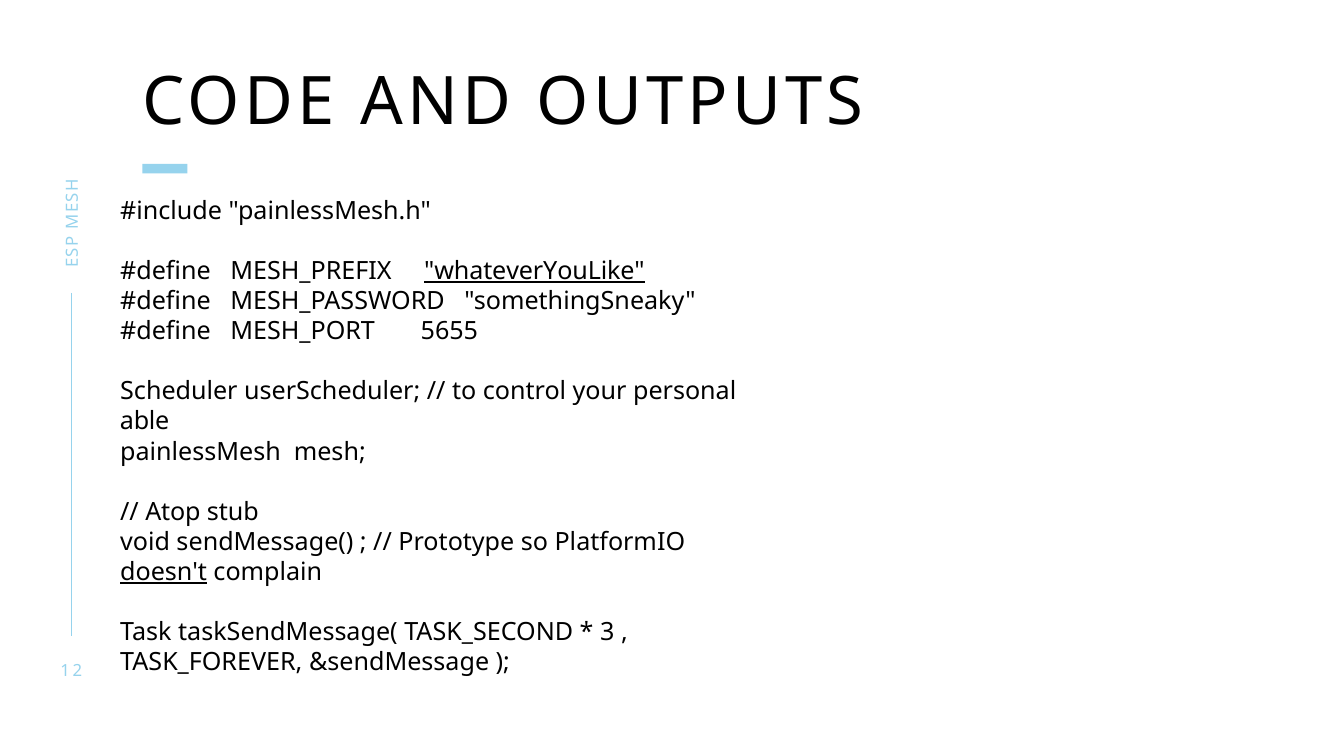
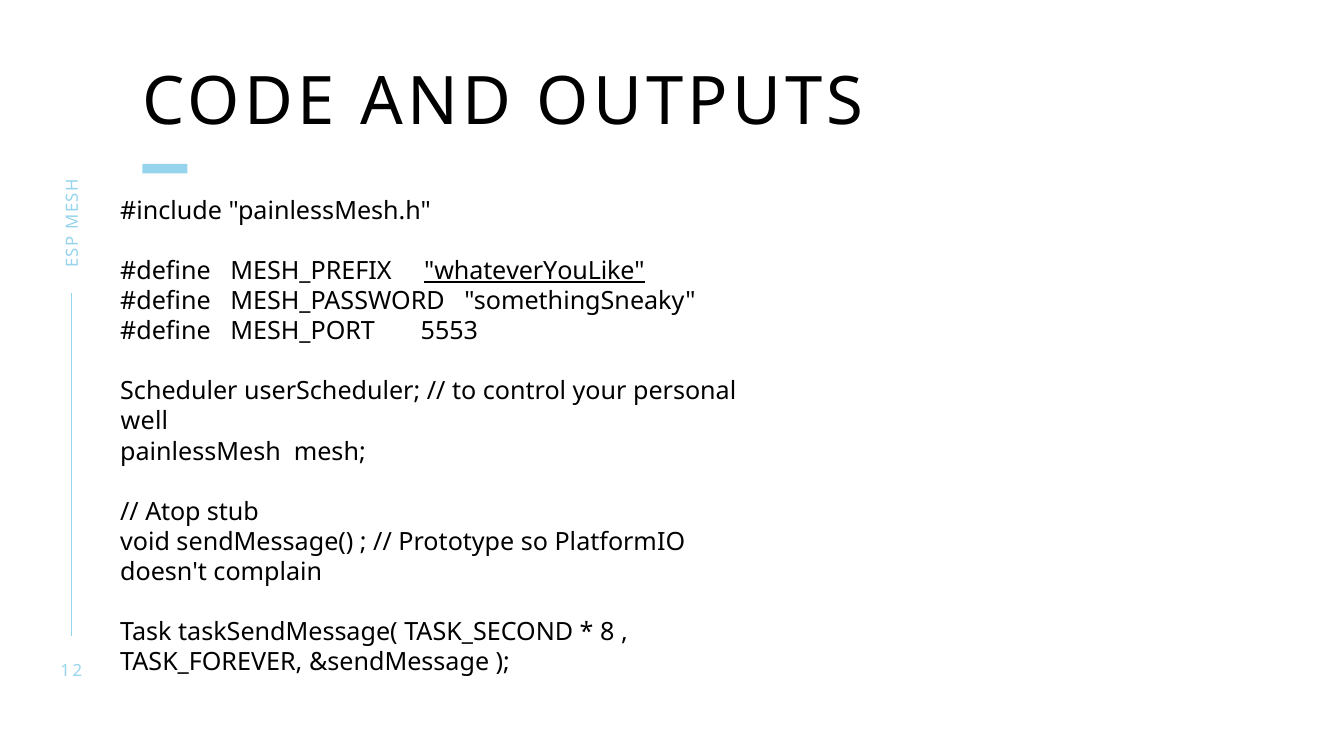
5655: 5655 -> 5553
able: able -> well
doesn't underline: present -> none
3: 3 -> 8
